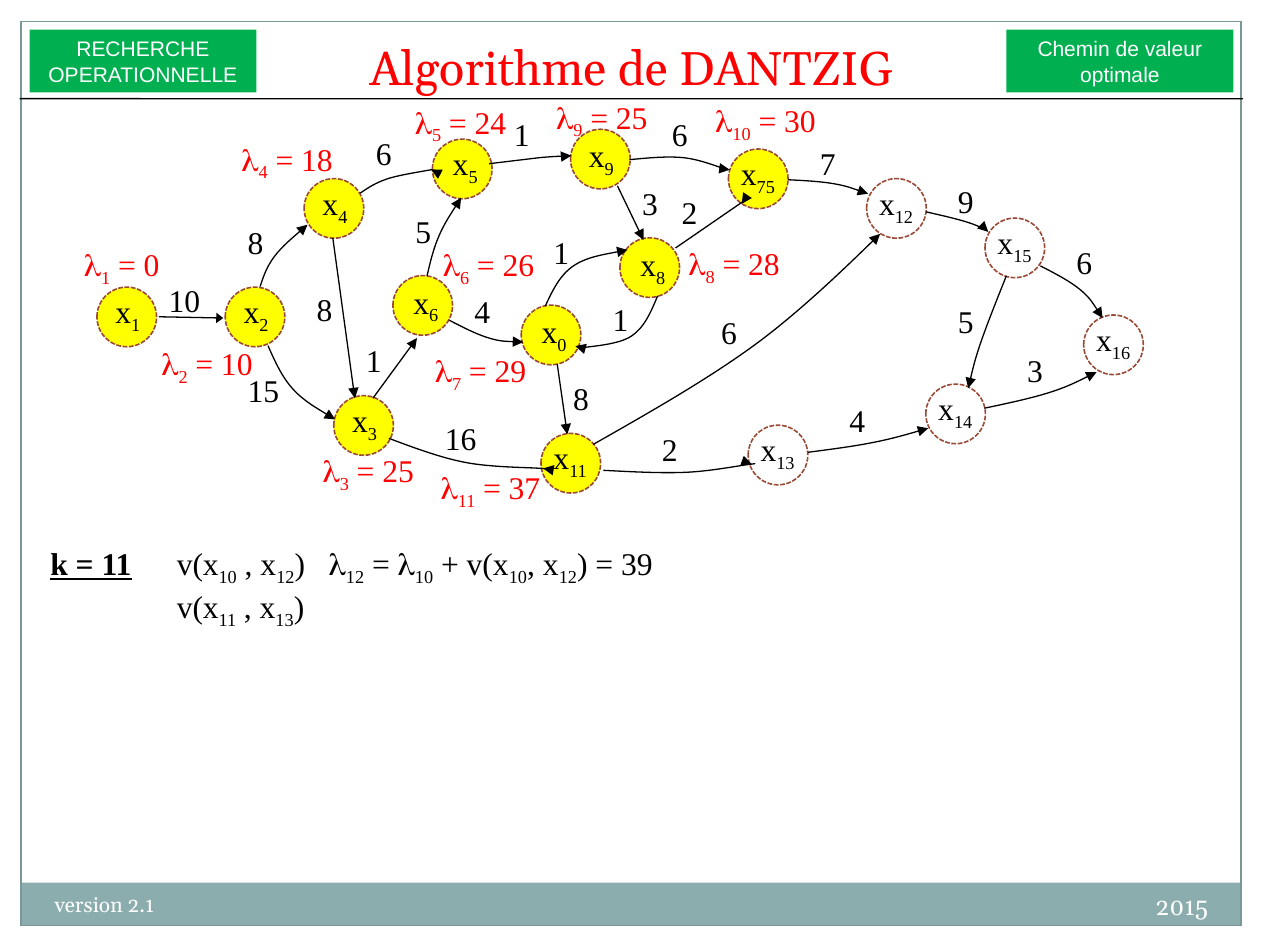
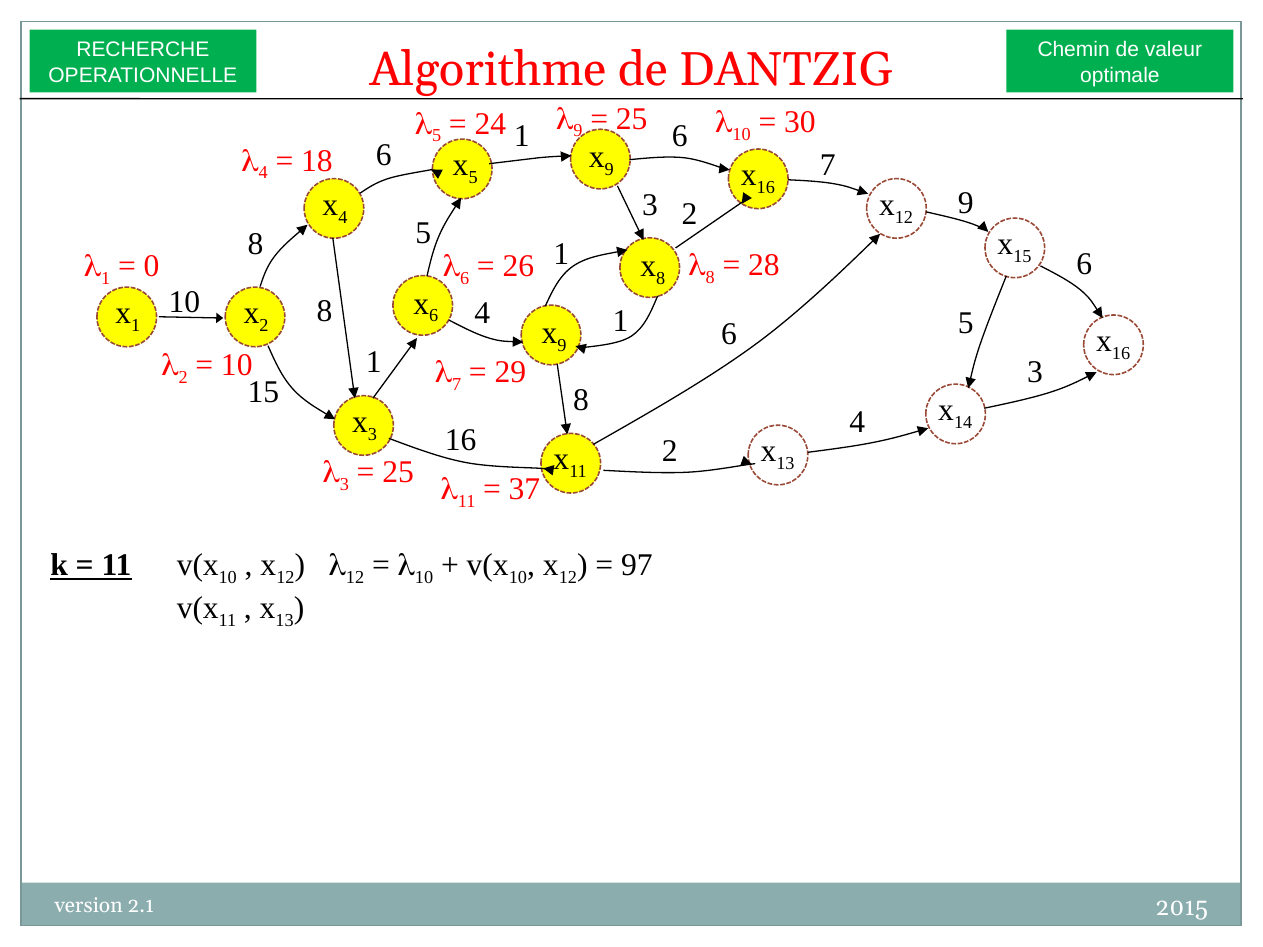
75 at (766, 187): 75 -> 16
0 at (562, 346): 0 -> 9
39 at (637, 565): 39 -> 97
